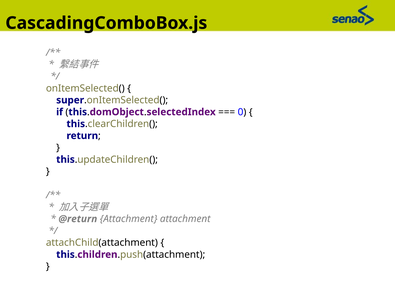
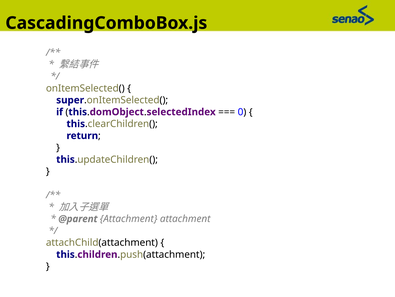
@return: @return -> @parent
